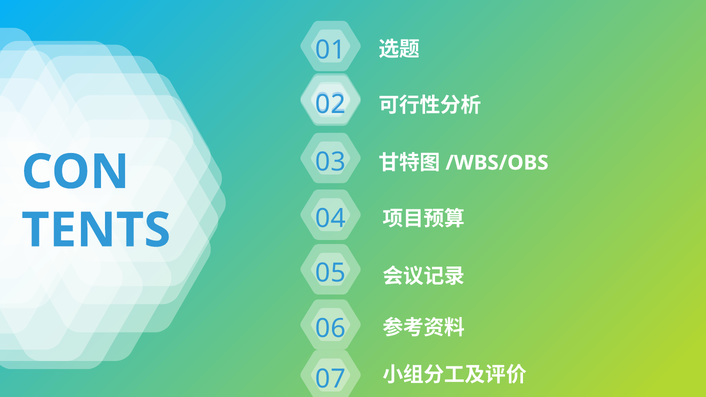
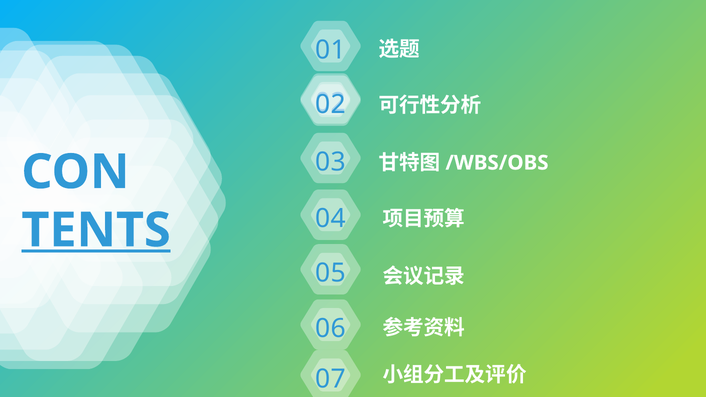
TENTS underline: none -> present
